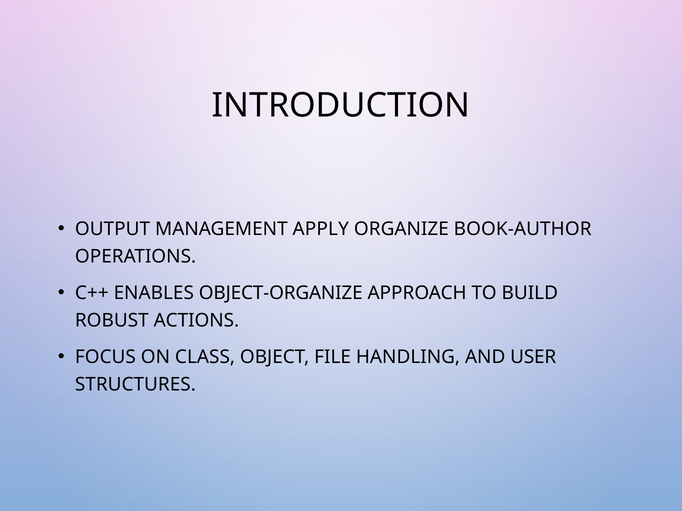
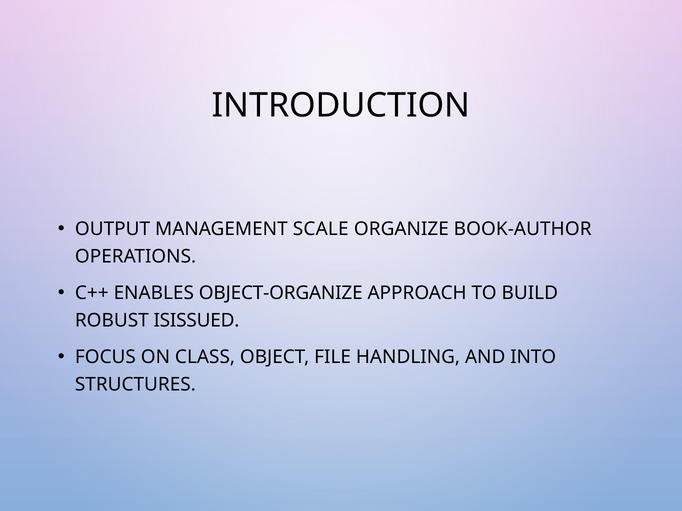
APPLY: APPLY -> SCALE
ACTIONS: ACTIONS -> ISISSUED
USER: USER -> INTO
